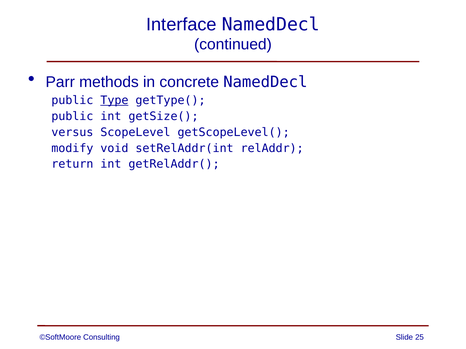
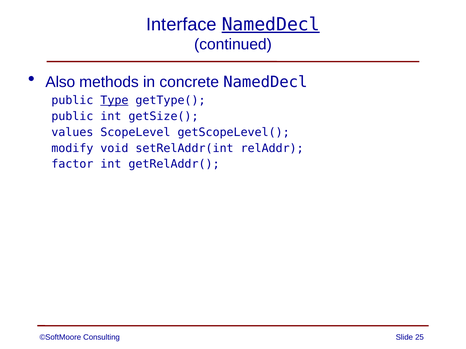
NamedDecl at (271, 25) underline: none -> present
Parr: Parr -> Also
versus: versus -> values
return: return -> factor
